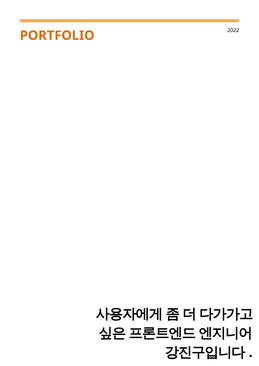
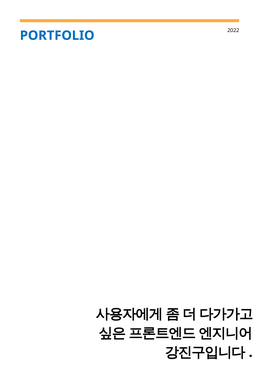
PORTFOLIO colour: orange -> blue
